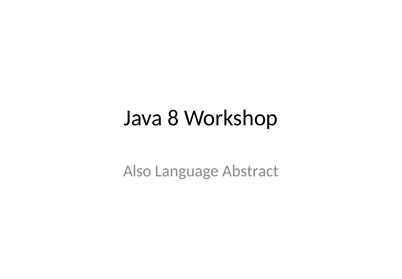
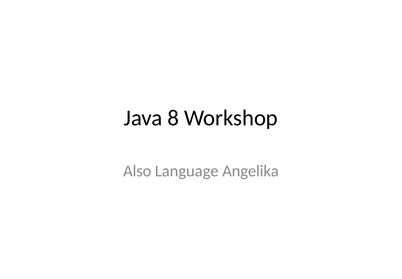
Abstract: Abstract -> Angelika
